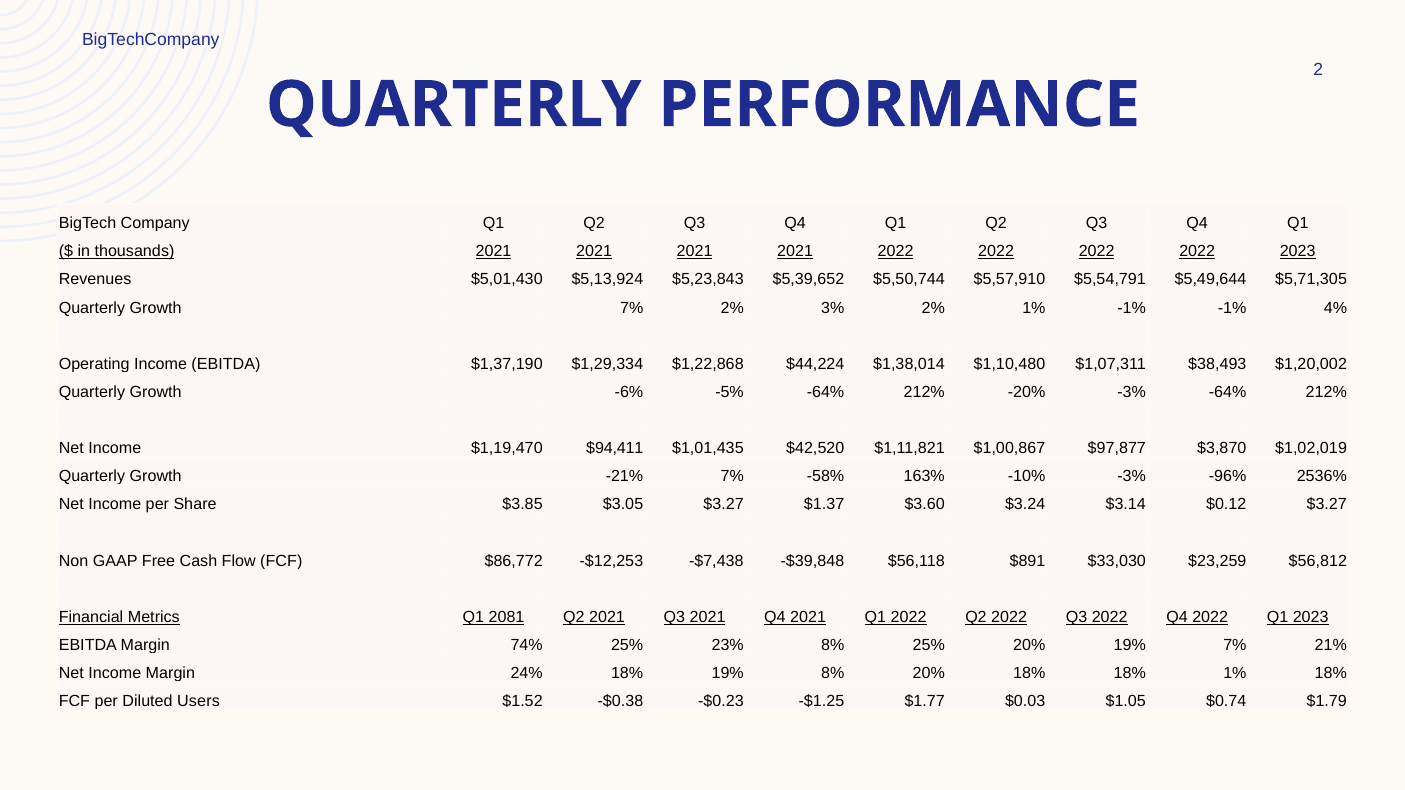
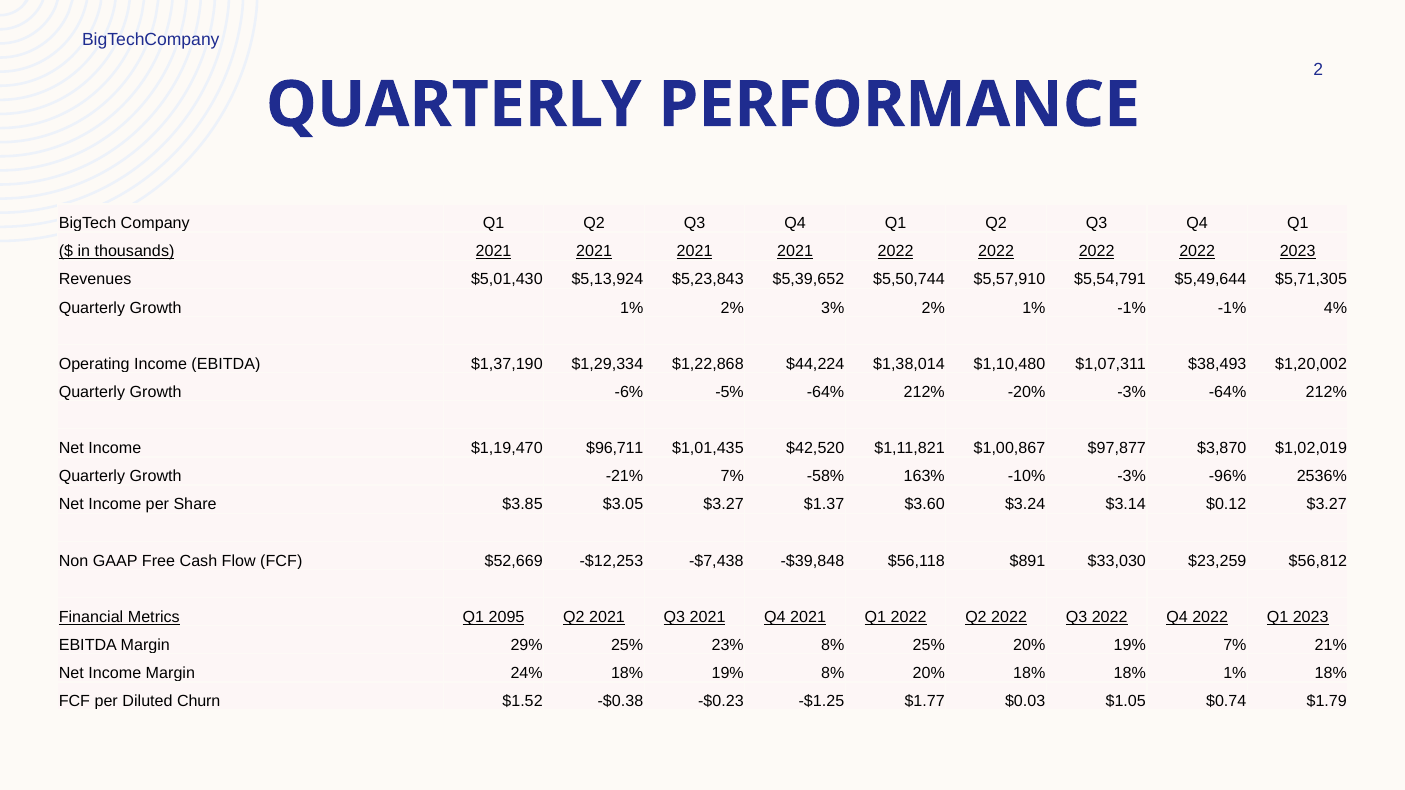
Growth 7%: 7% -> 1%
$94,411: $94,411 -> $96,711
$86,772: $86,772 -> $52,669
2081: 2081 -> 2095
74%: 74% -> 29%
Users: Users -> Churn
